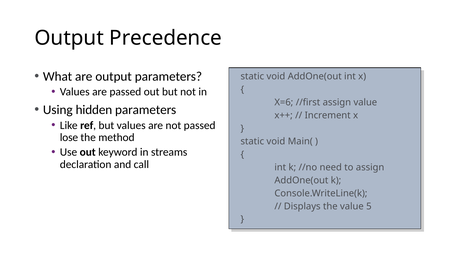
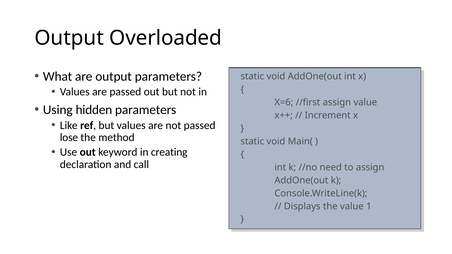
Precedence: Precedence -> Overloaded
streams: streams -> creating
5: 5 -> 1
